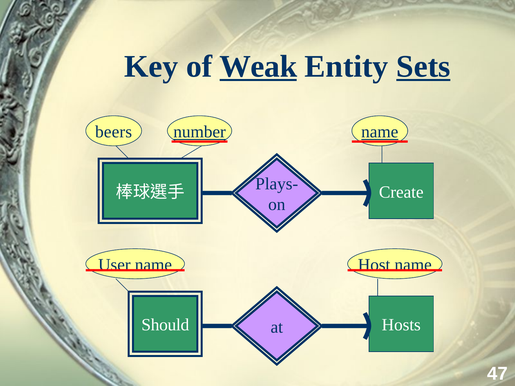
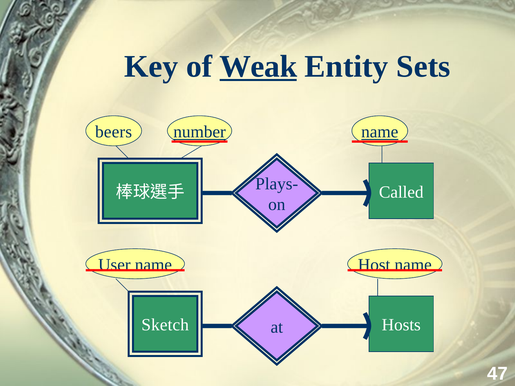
Sets underline: present -> none
Create: Create -> Called
Should: Should -> Sketch
